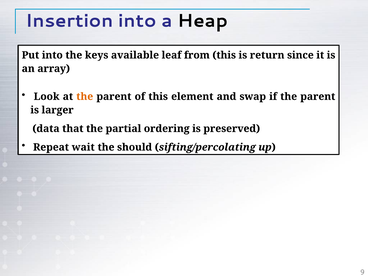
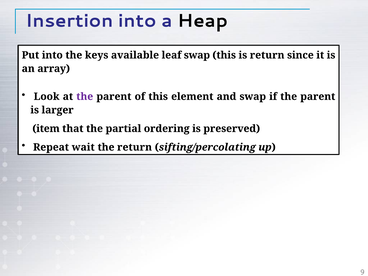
leaf from: from -> swap
the at (85, 97) colour: orange -> purple
data: data -> item
the should: should -> return
